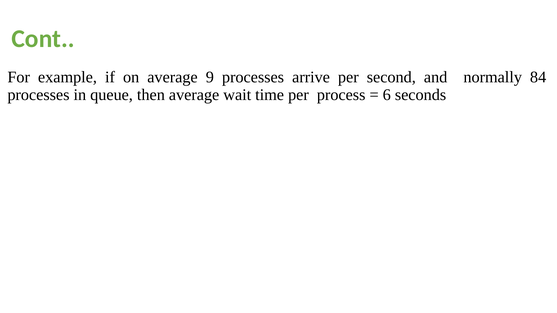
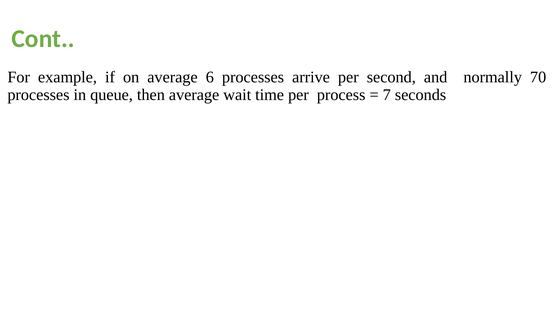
9: 9 -> 6
84: 84 -> 70
6: 6 -> 7
